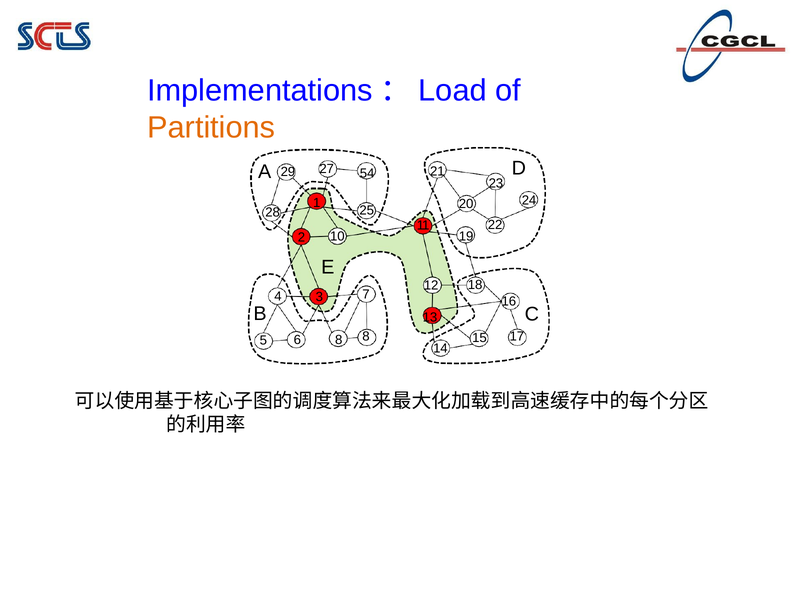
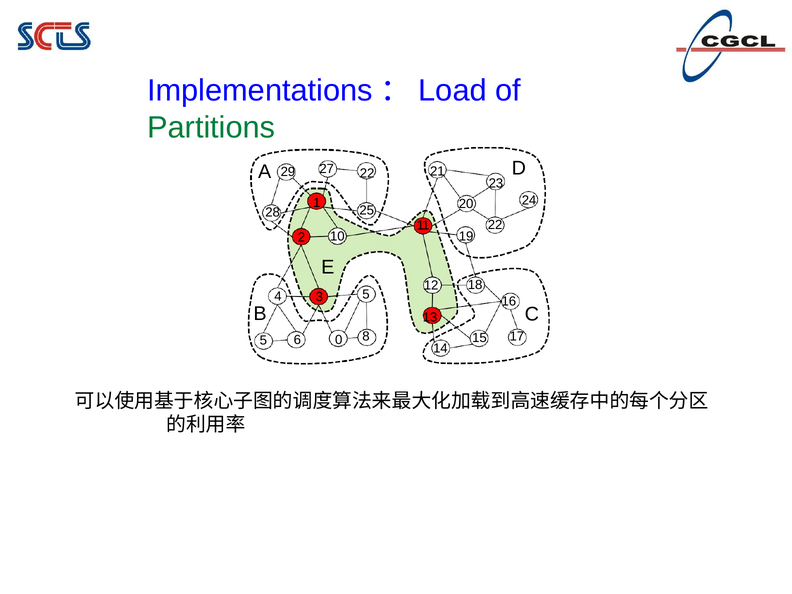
Partitions colour: orange -> green
27 54: 54 -> 22
3 7: 7 -> 5
5 8: 8 -> 0
